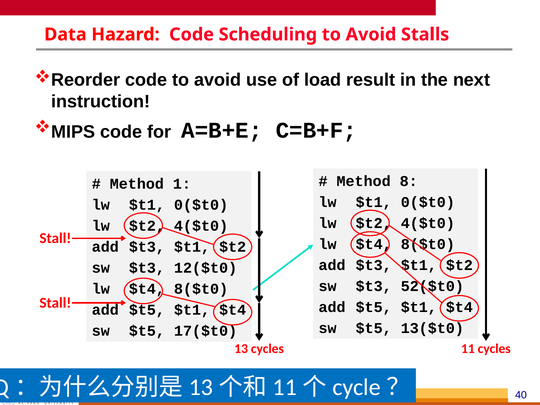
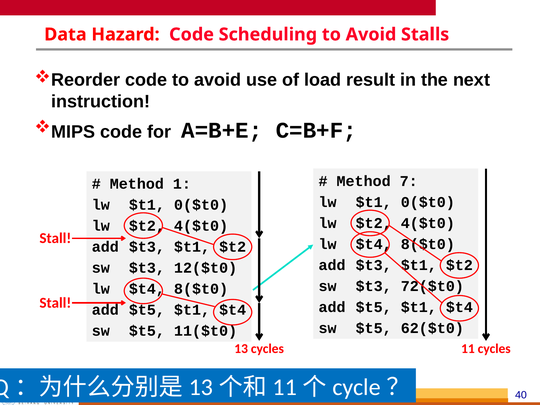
8: 8 -> 7
52($t0: 52($t0 -> 72($t0
13($t0: 13($t0 -> 62($t0
17($t0: 17($t0 -> 11($t0
